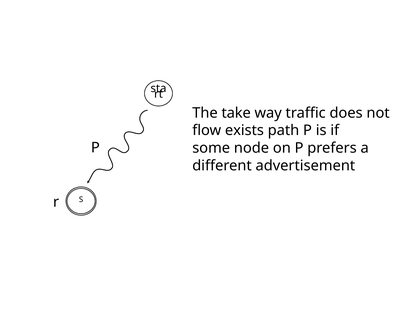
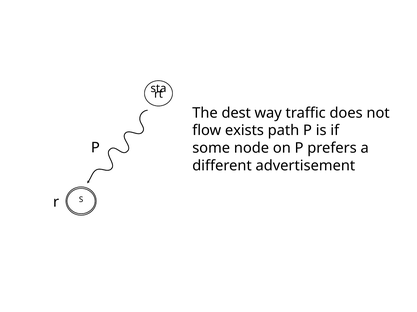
take: take -> dest
